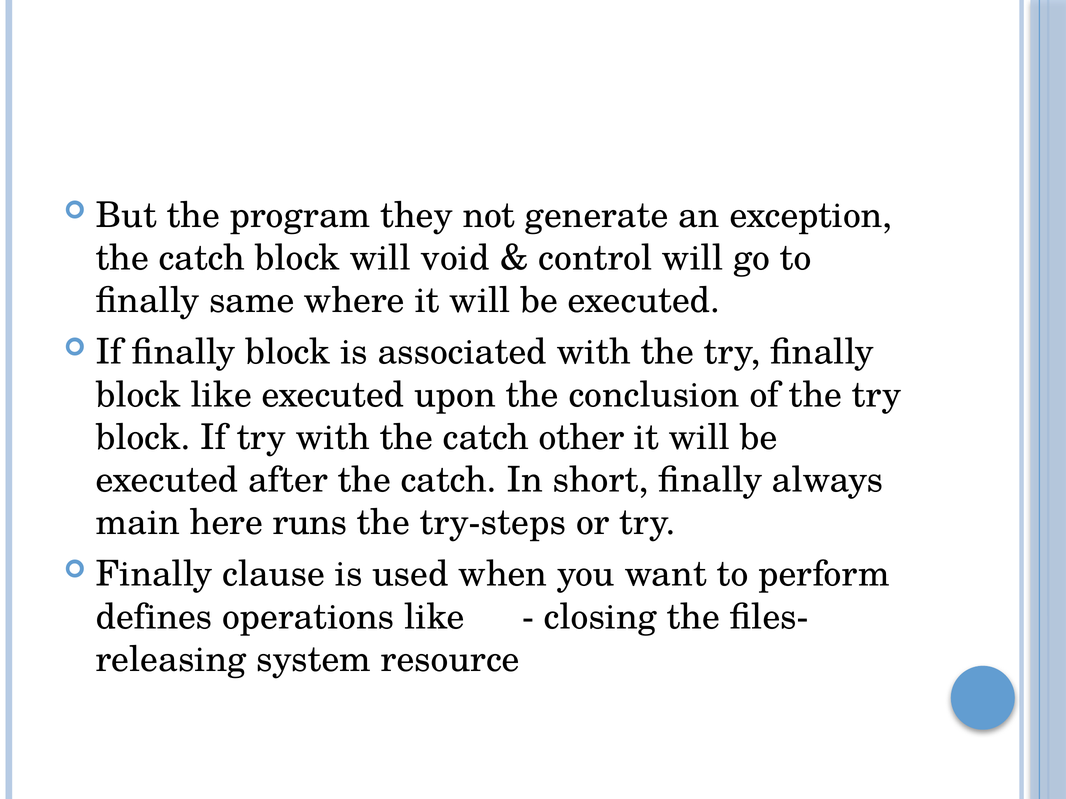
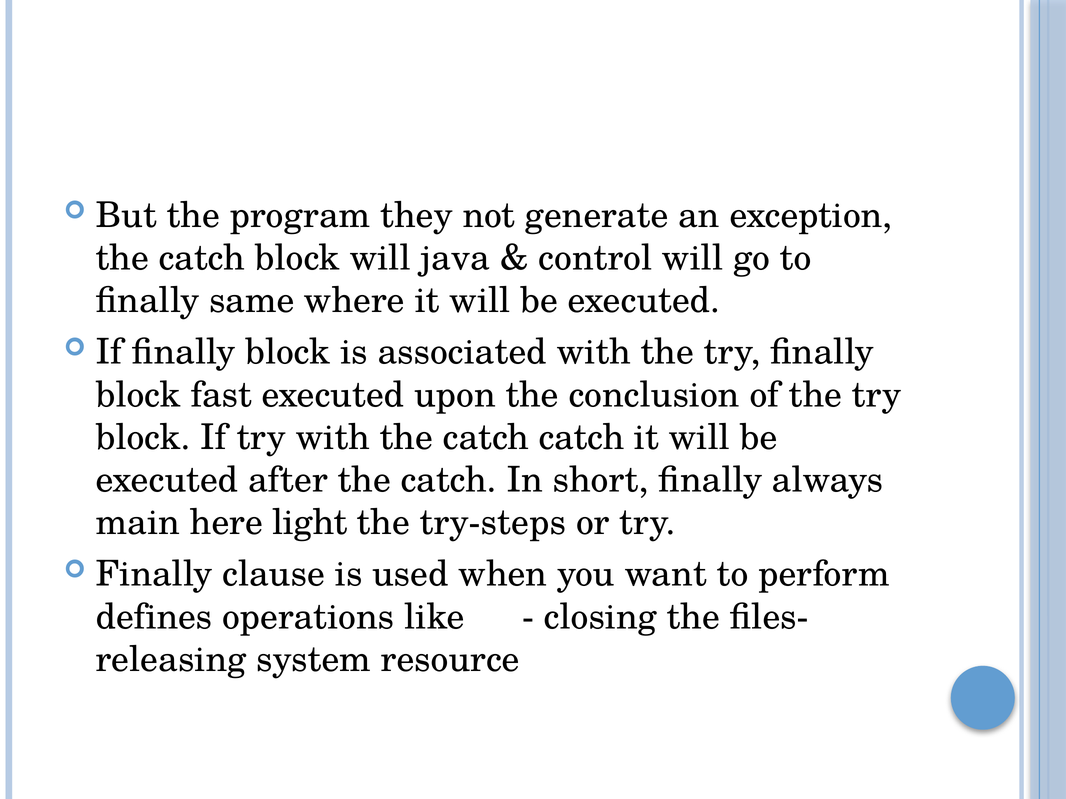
void: void -> java
block like: like -> fast
catch other: other -> catch
runs: runs -> light
